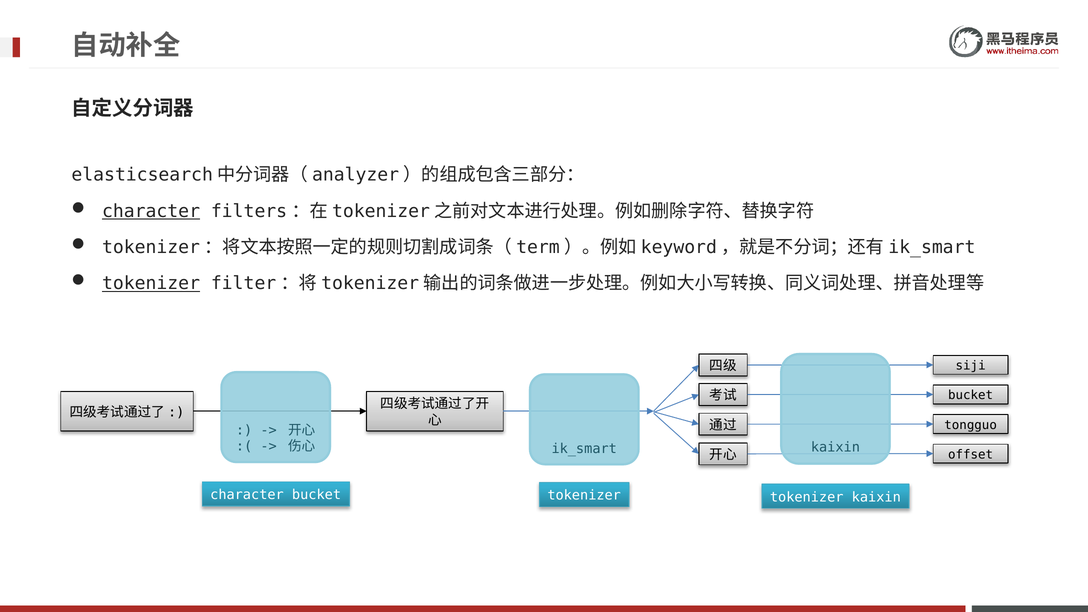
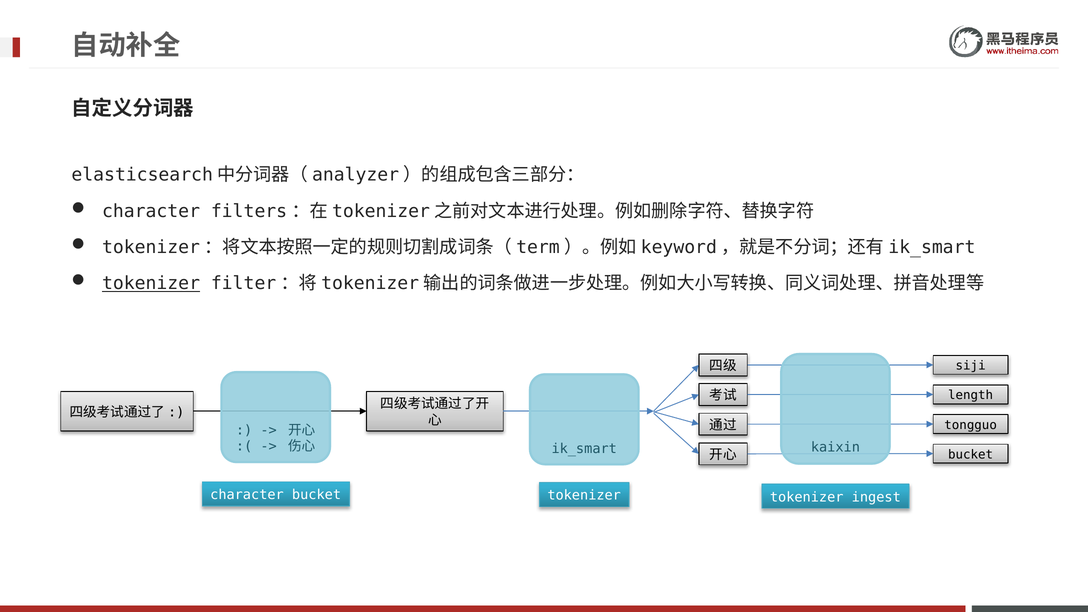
character at (151, 211) underline: present -> none
bucket at (971, 395): bucket -> length
offset at (971, 454): offset -> bucket
tokenizer kaixin: kaixin -> ingest
